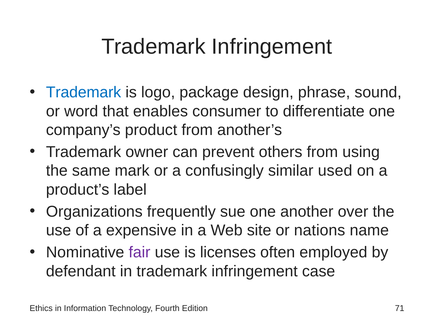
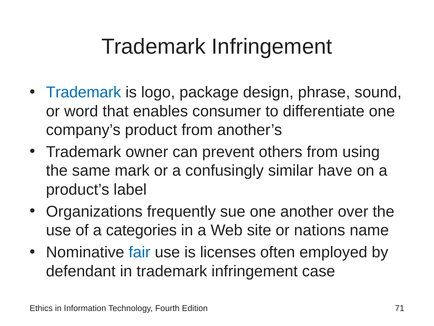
used: used -> have
expensive: expensive -> categories
fair colour: purple -> blue
